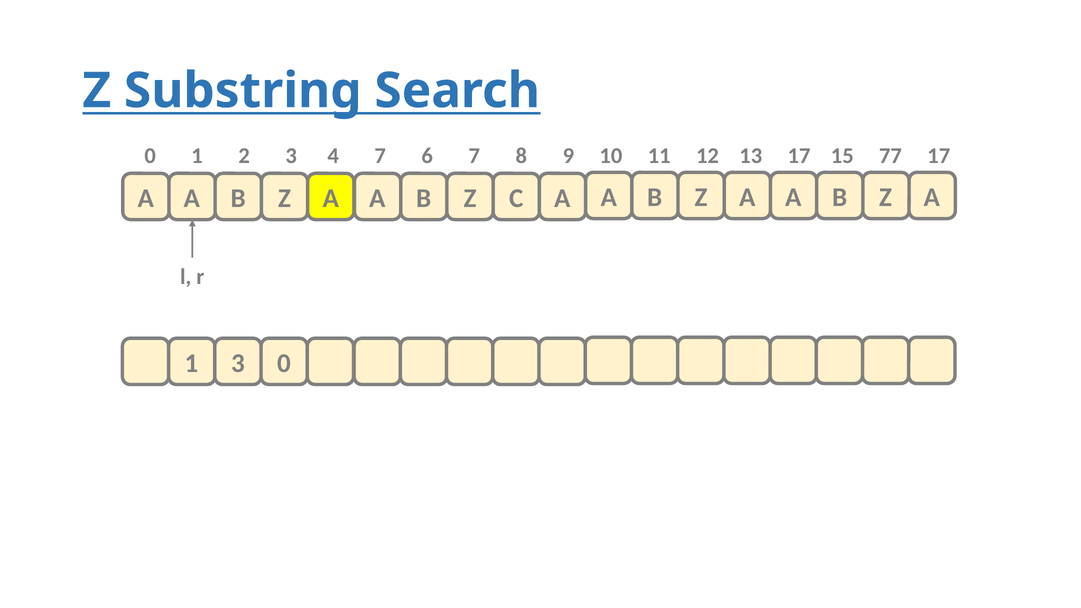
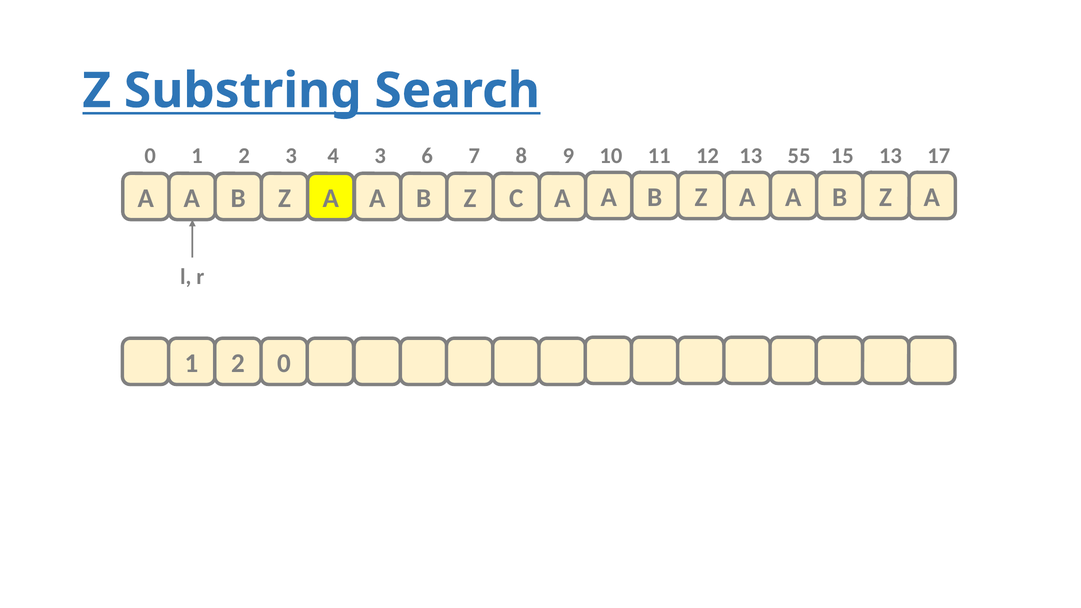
4 7: 7 -> 3
13 17: 17 -> 55
15 77: 77 -> 13
A 1 3: 3 -> 2
